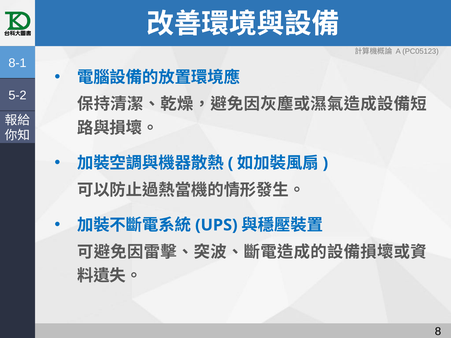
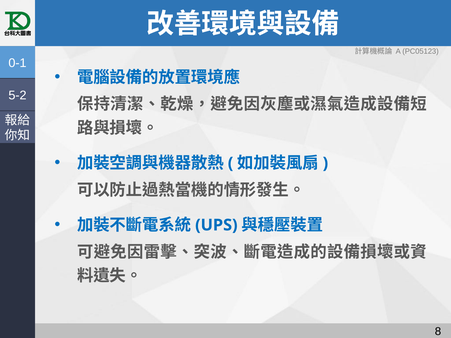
8-1: 8-1 -> 0-1
